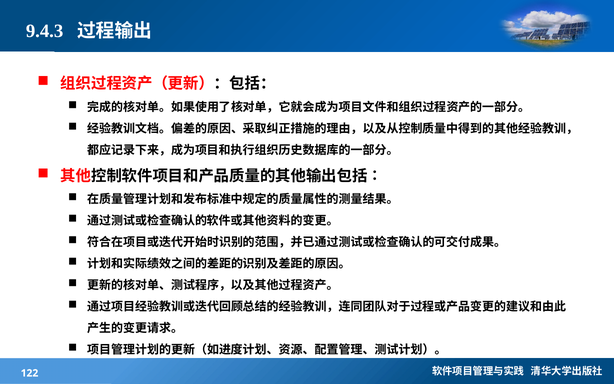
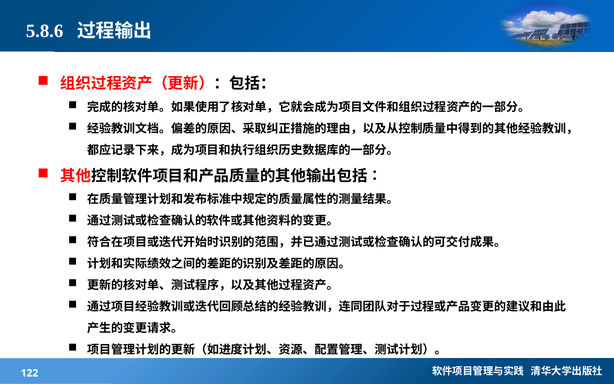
9.4.3: 9.4.3 -> 5.8.6
